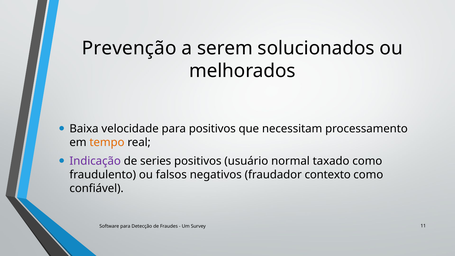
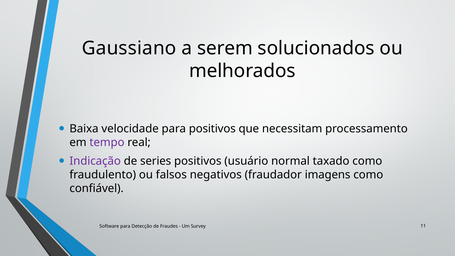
Prevenção: Prevenção -> Gaussiano
tempo colour: orange -> purple
contexto: contexto -> imagens
